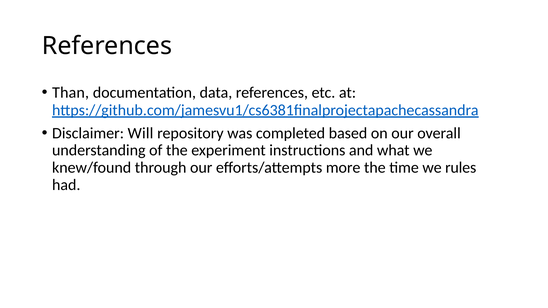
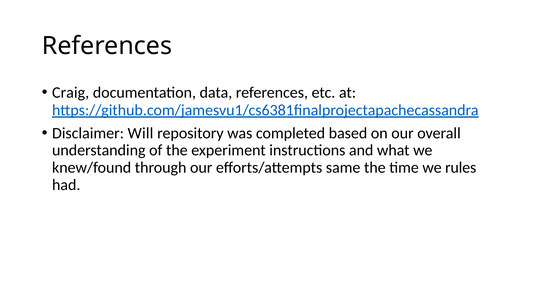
Than: Than -> Craig
more: more -> same
